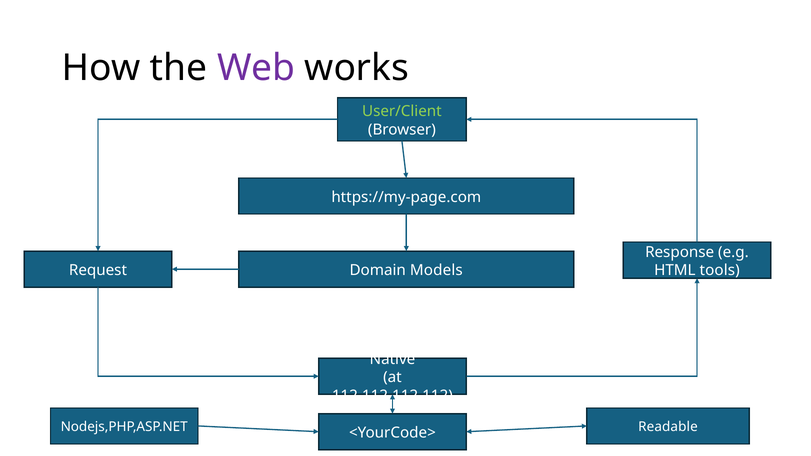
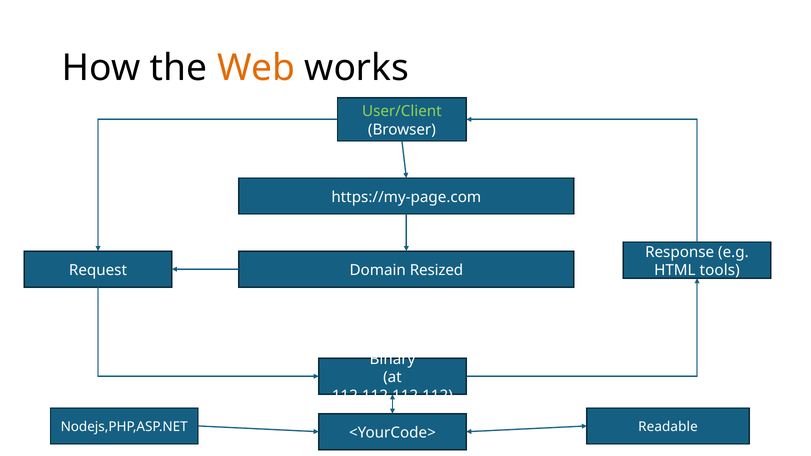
Web colour: purple -> orange
Models: Models -> Resized
Native: Native -> Binary
